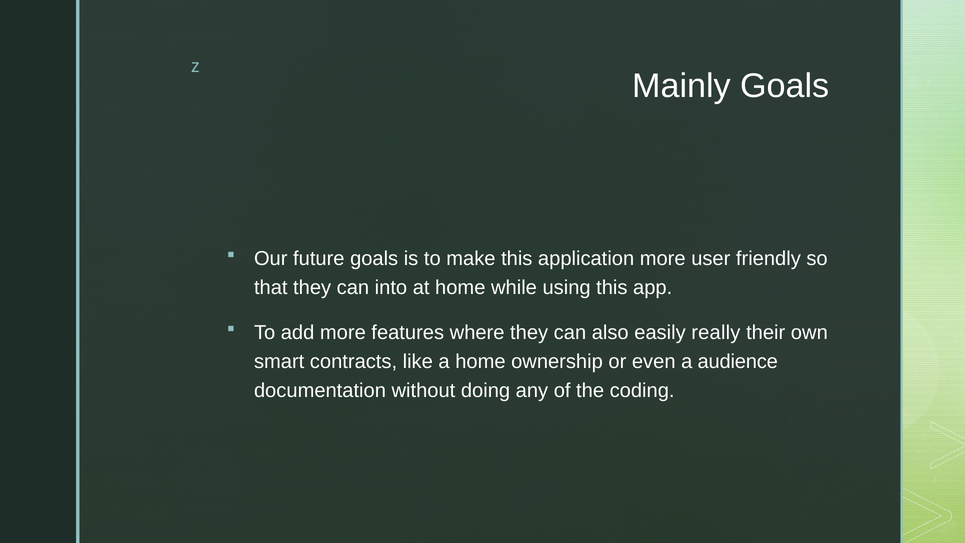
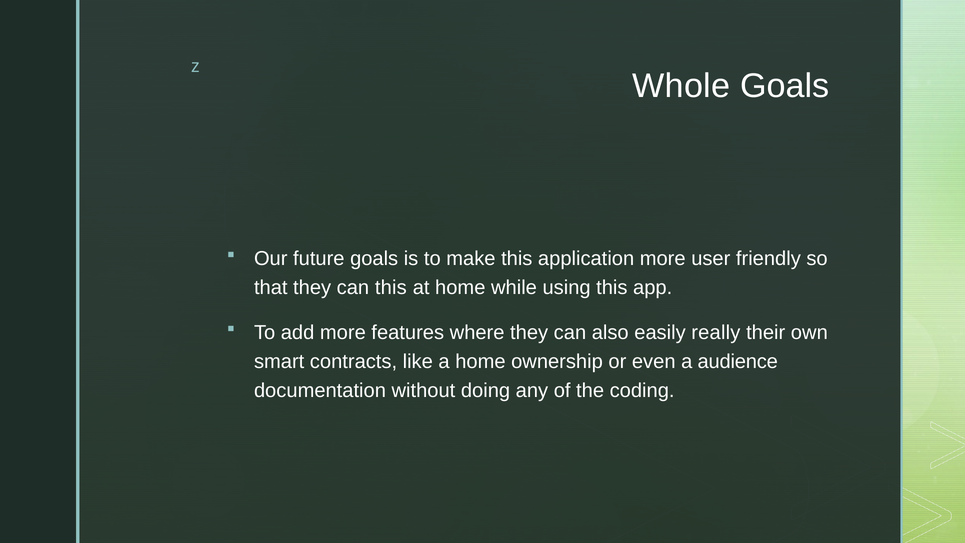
Mainly: Mainly -> Whole
can into: into -> this
